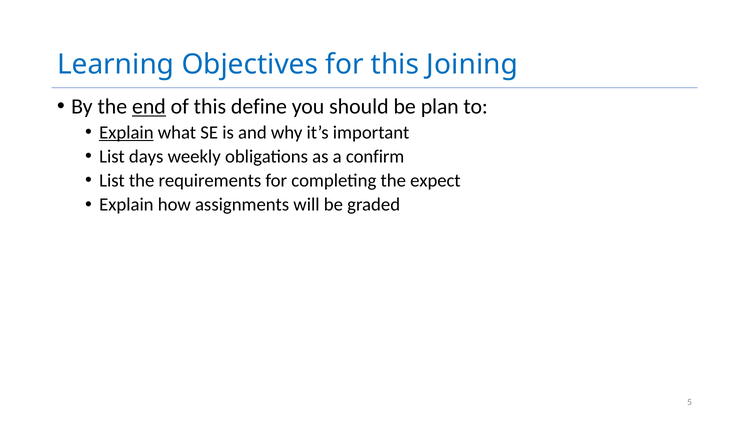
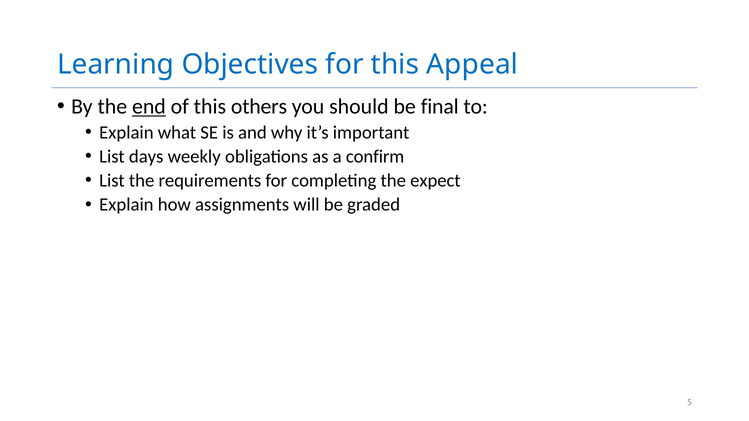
Joining: Joining -> Appeal
define: define -> others
plan: plan -> final
Explain at (126, 132) underline: present -> none
